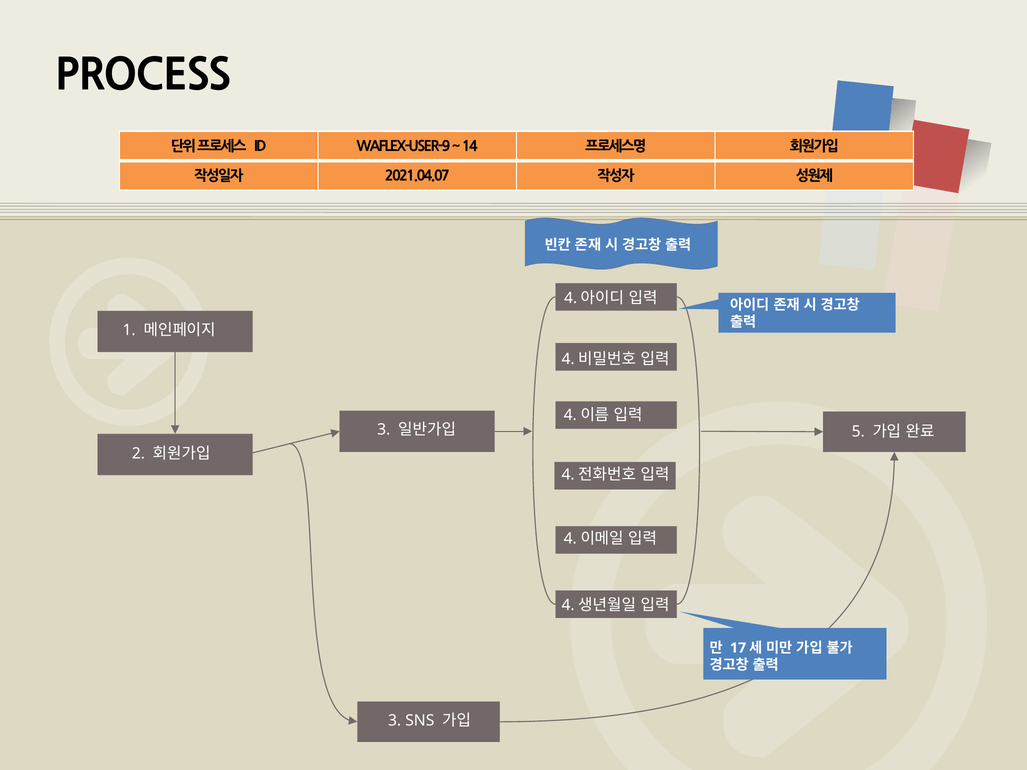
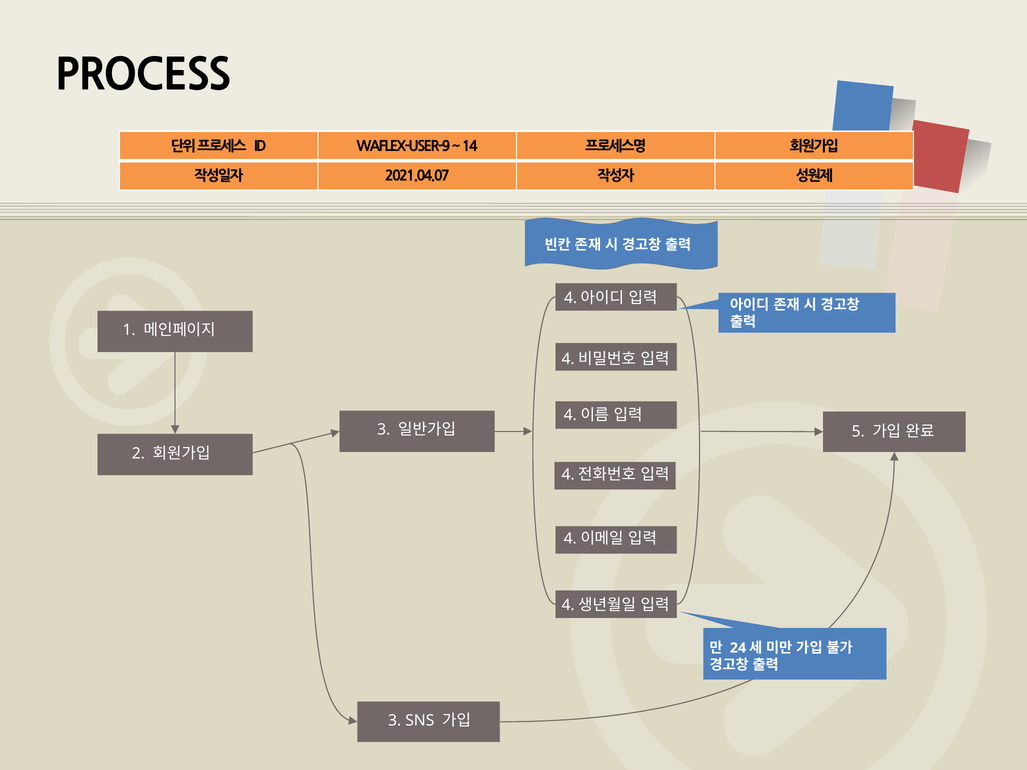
17: 17 -> 24
